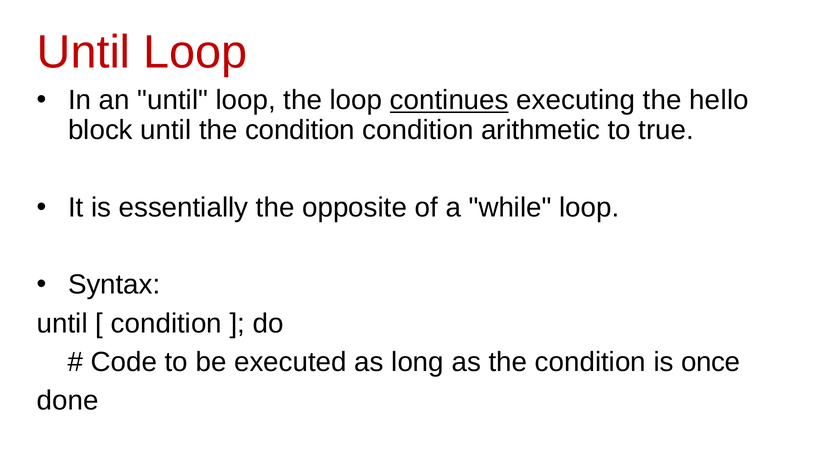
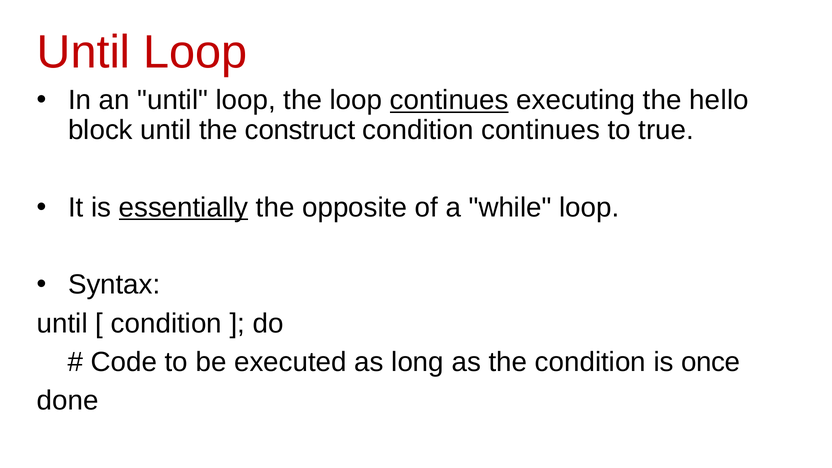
until the condition: condition -> construct
condition arithmetic: arithmetic -> continues
essentially underline: none -> present
